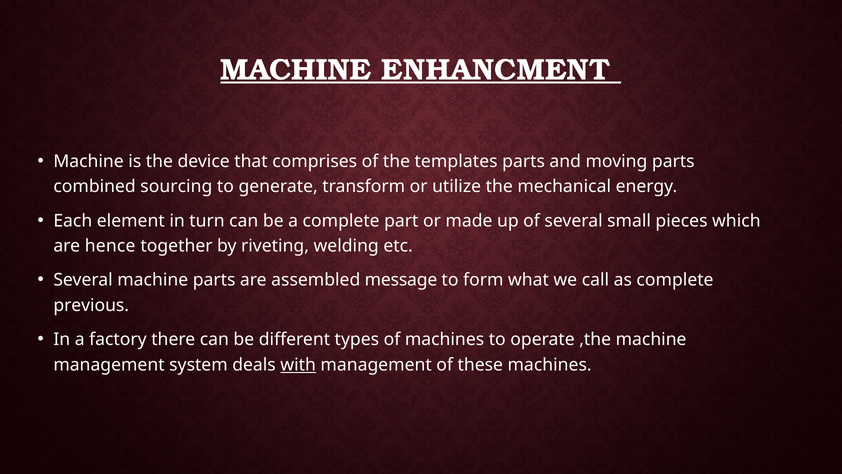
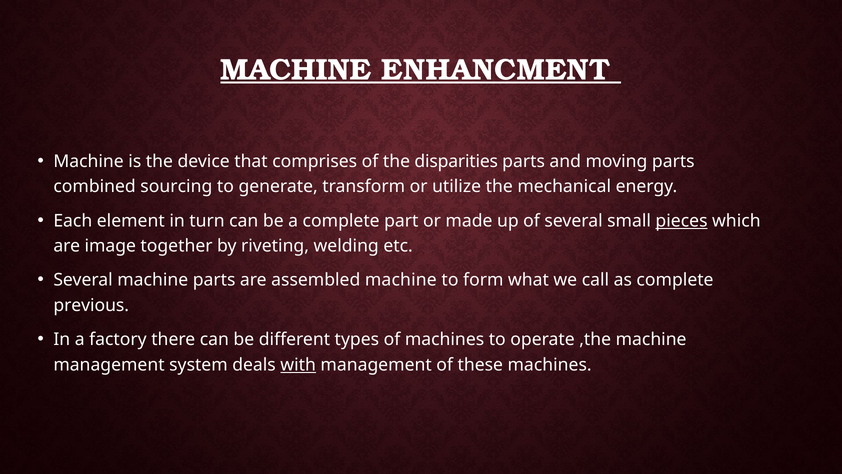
templates: templates -> disparities
pieces underline: none -> present
hence: hence -> image
assembled message: message -> machine
